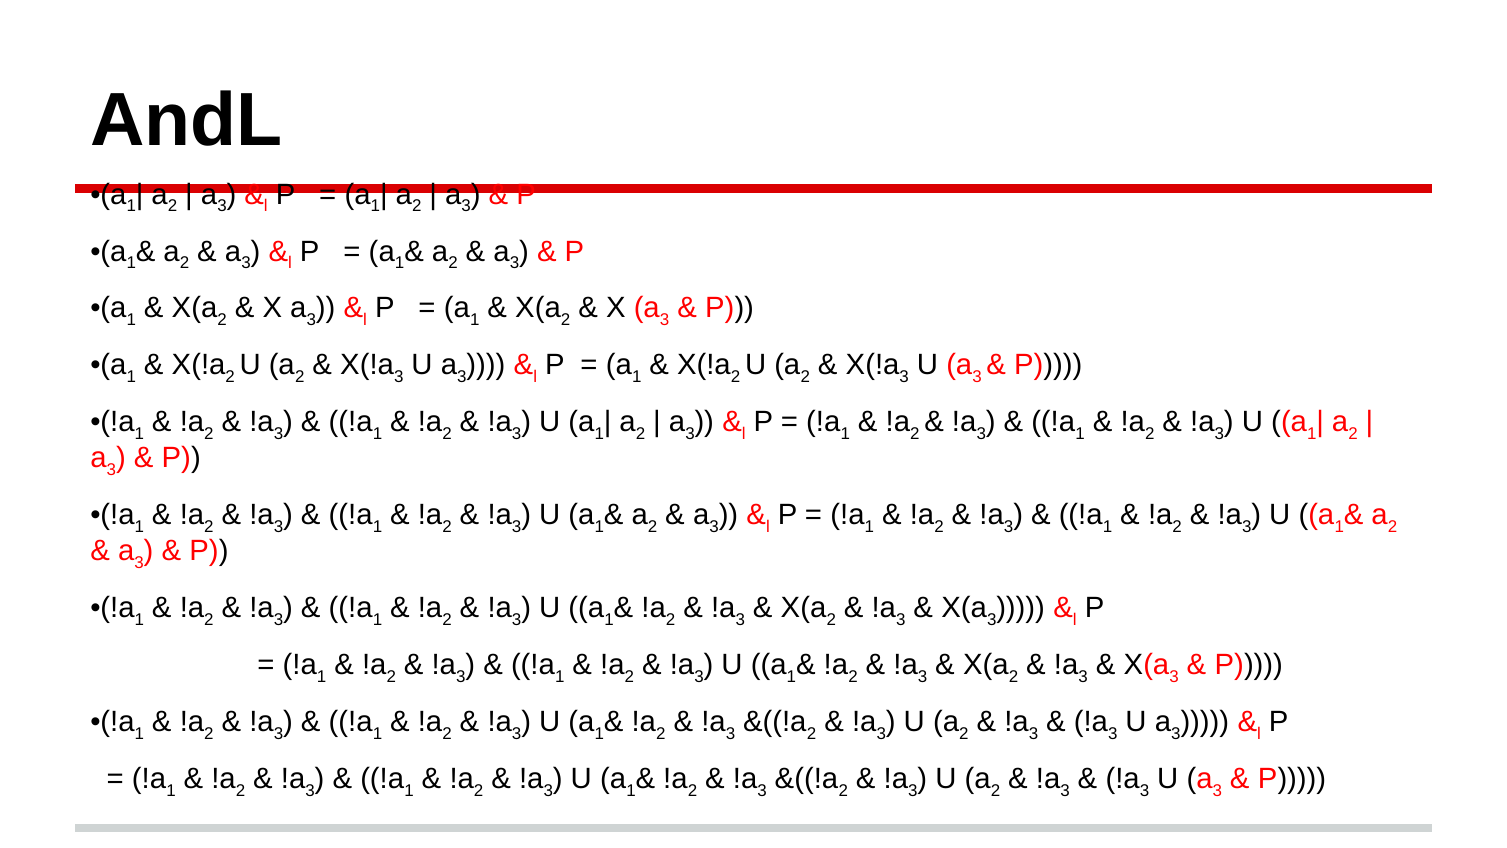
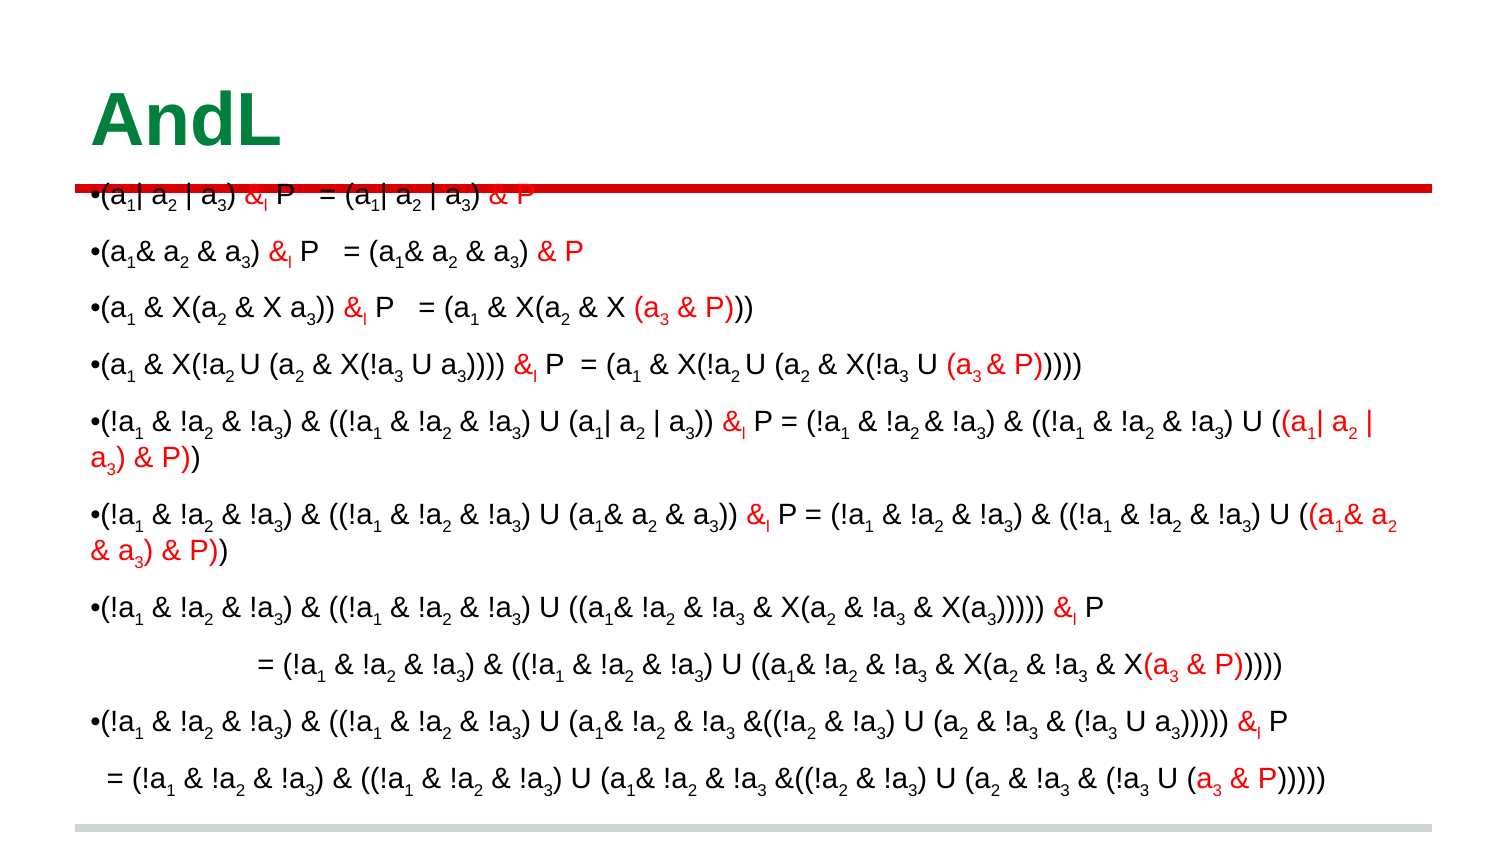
AndL colour: black -> green
